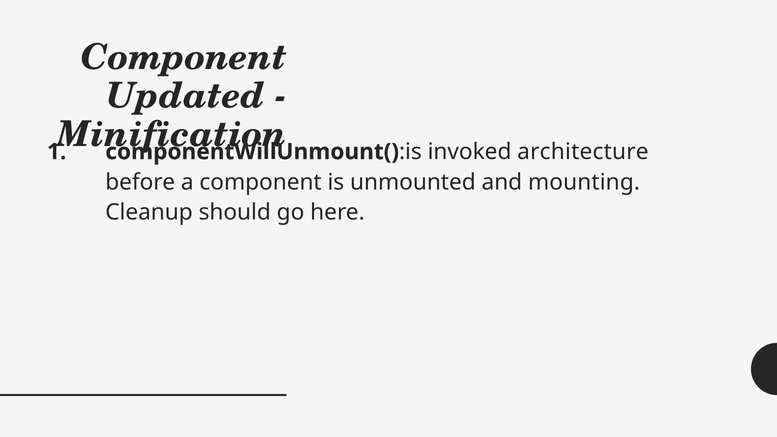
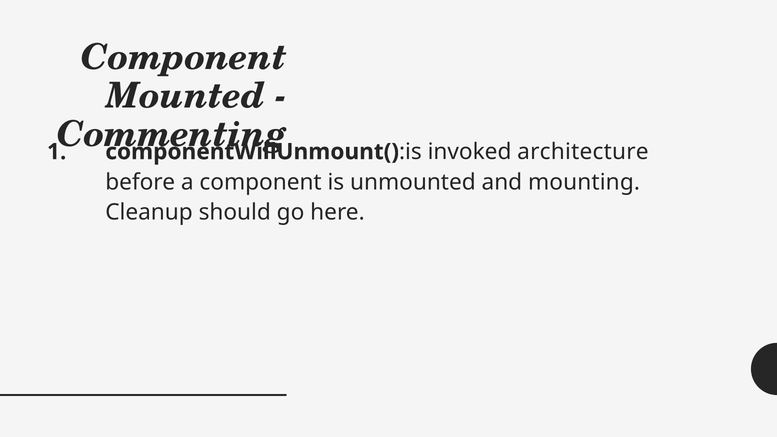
Updated: Updated -> Mounted
Minification: Minification -> Commenting
